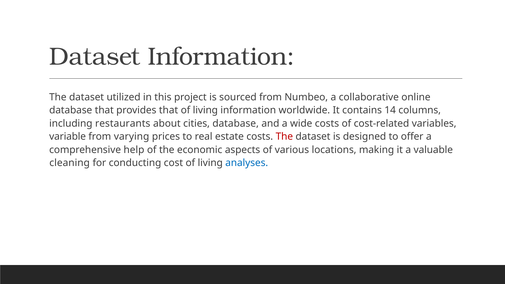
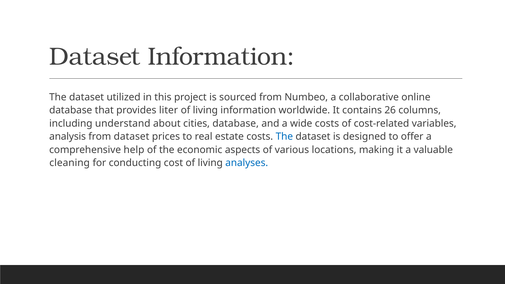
provides that: that -> liter
14: 14 -> 26
restaurants: restaurants -> understand
variable: variable -> analysis
from varying: varying -> dataset
The at (284, 137) colour: red -> blue
